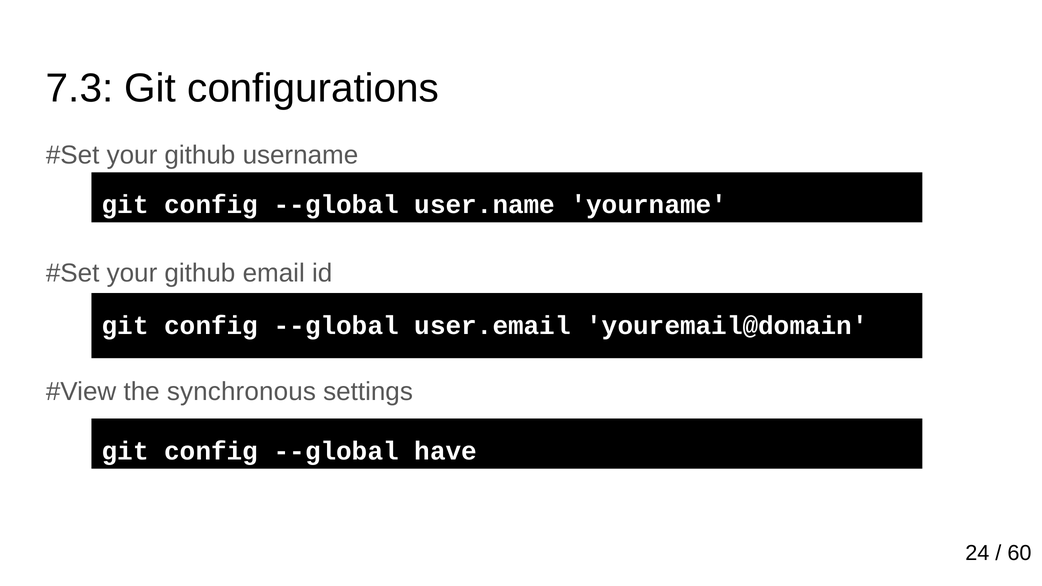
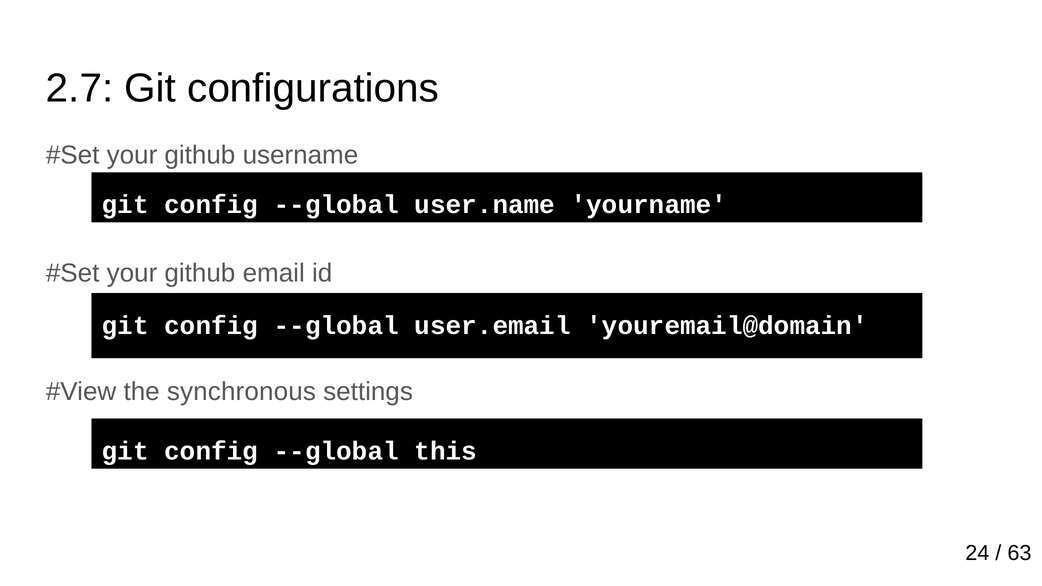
7.3: 7.3 -> 2.7
have: have -> this
60: 60 -> 63
